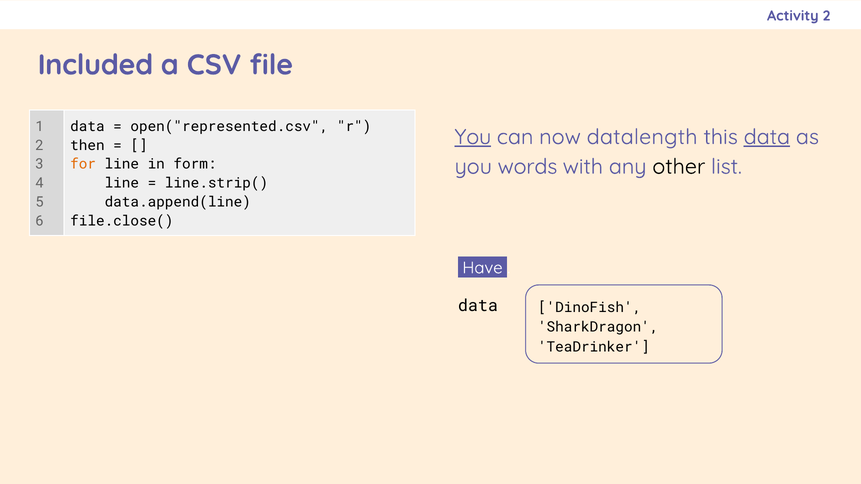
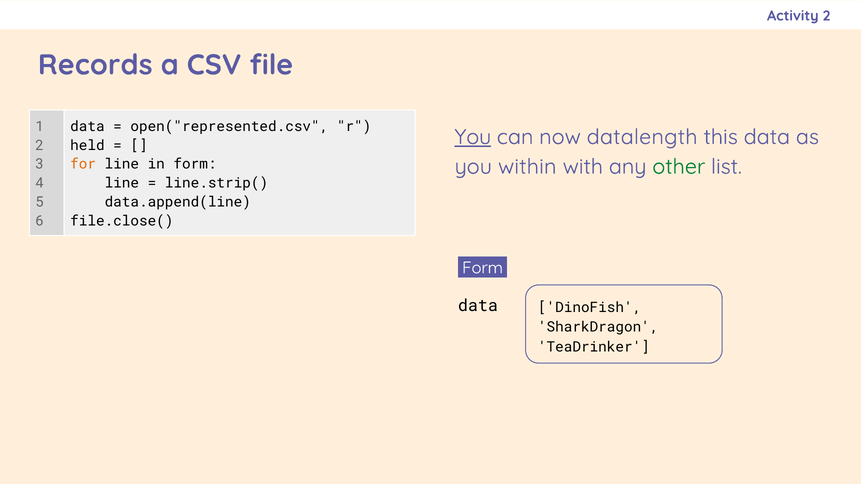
Included: Included -> Records
data at (767, 137) underline: present -> none
then: then -> held
words: words -> within
other colour: black -> green
Have at (482, 268): Have -> Form
